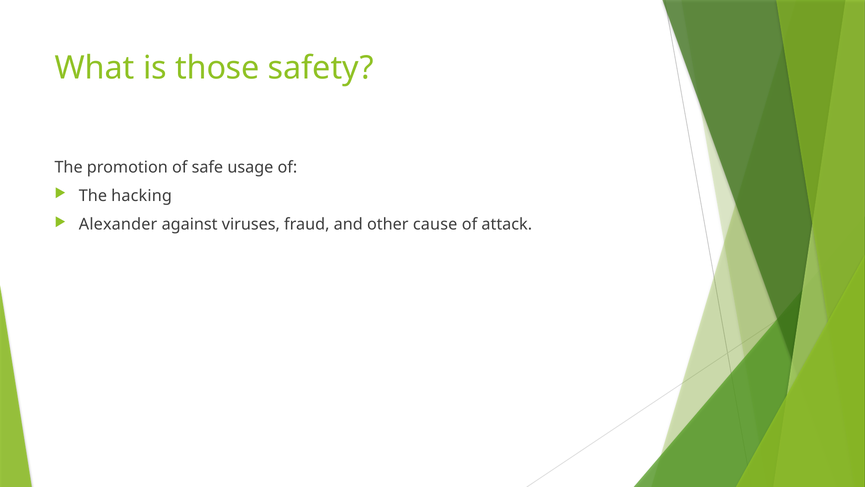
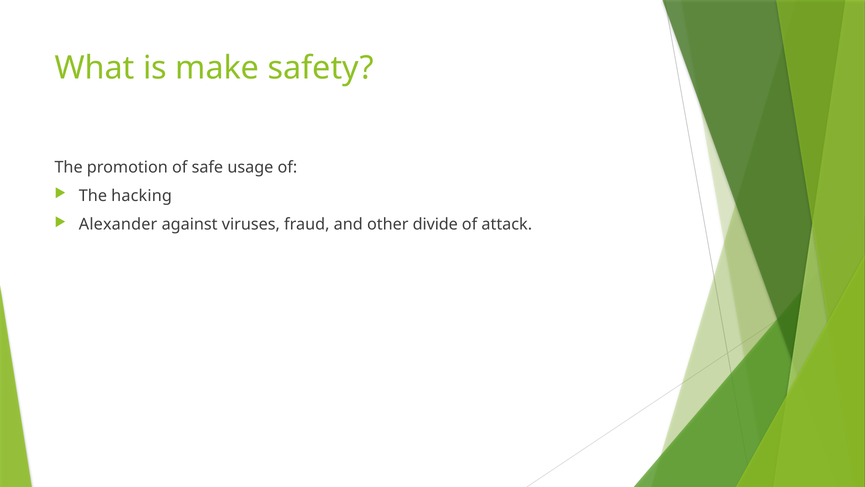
those: those -> make
cause: cause -> divide
